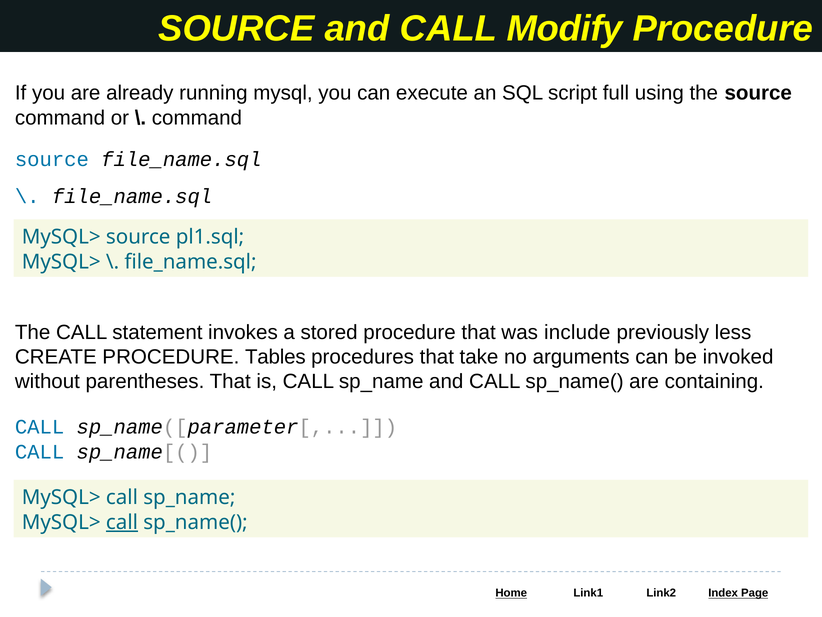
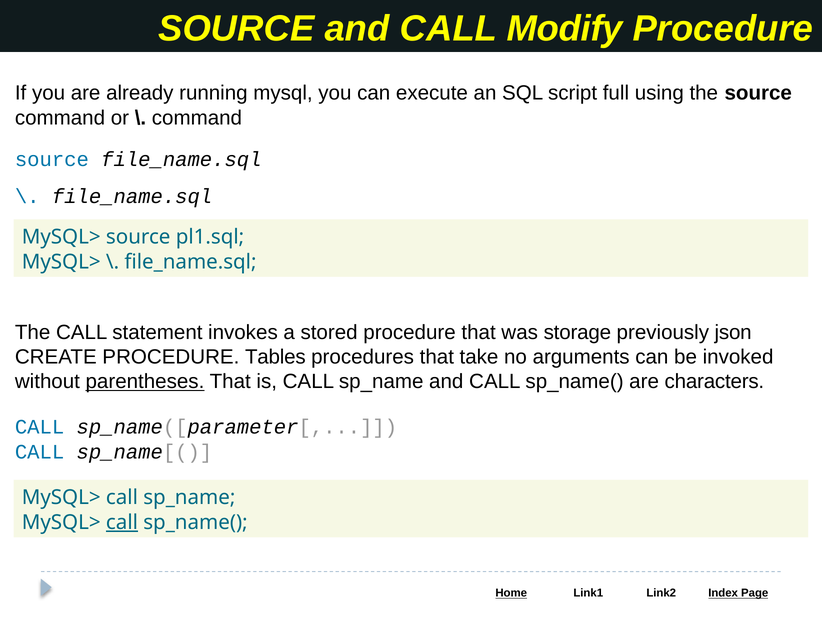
include: include -> storage
less: less -> json
parentheses underline: none -> present
containing: containing -> characters
